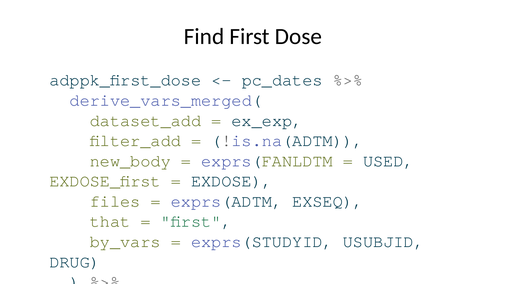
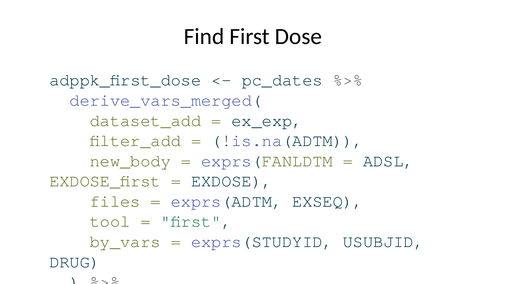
USED: USED -> ADSL
that: that -> tool
